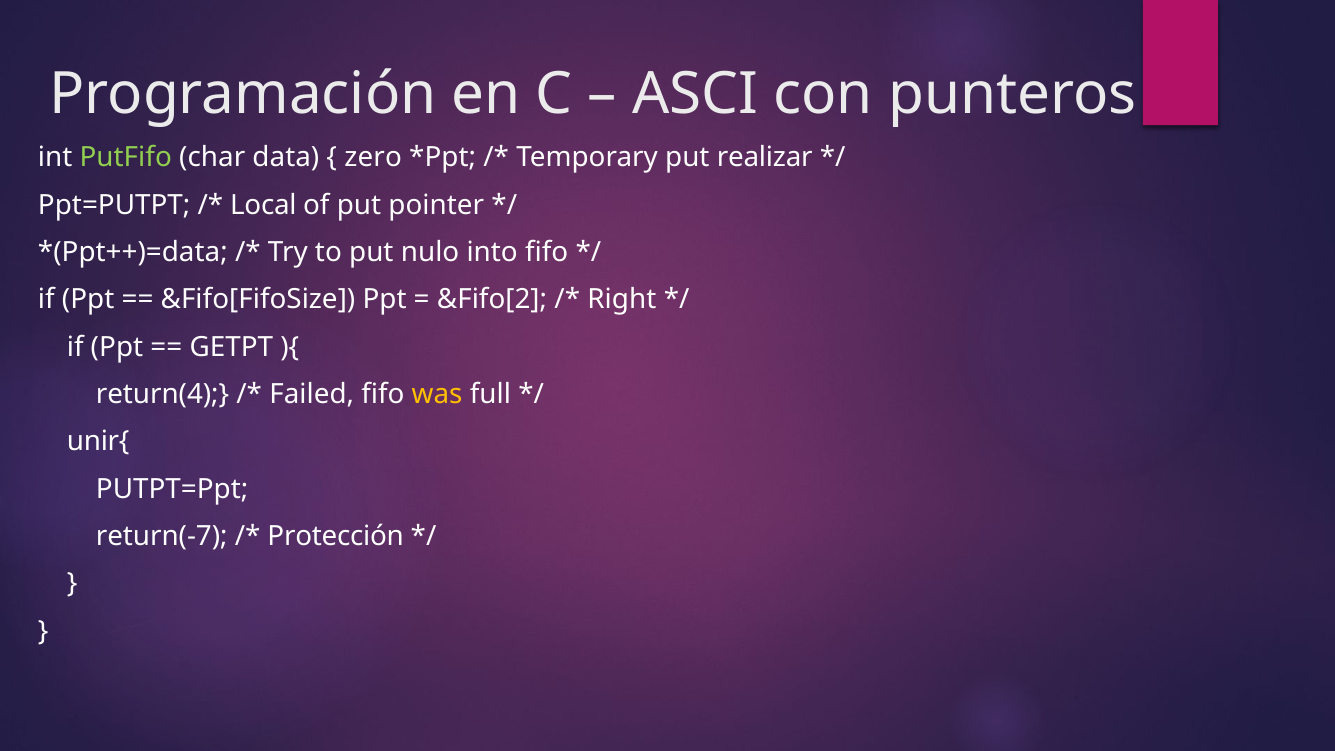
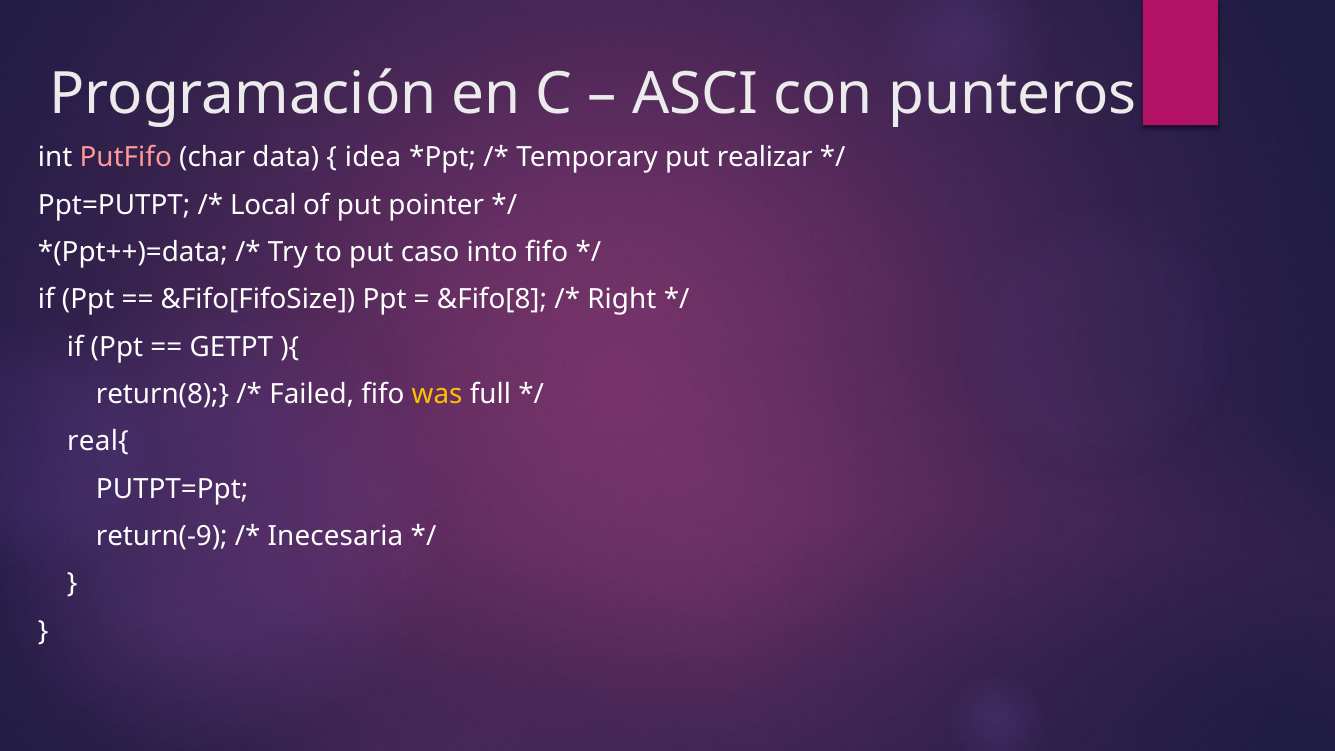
PutFifo colour: light green -> pink
zero: zero -> idea
nulo: nulo -> caso
&Fifo[2: &Fifo[2 -> &Fifo[8
return(4: return(4 -> return(8
unir{: unir{ -> real{
return(-7: return(-7 -> return(-9
Protección: Protección -> Inecesaria
